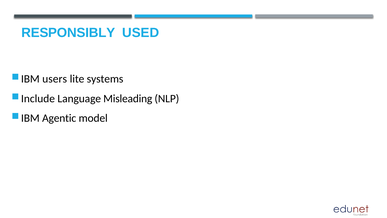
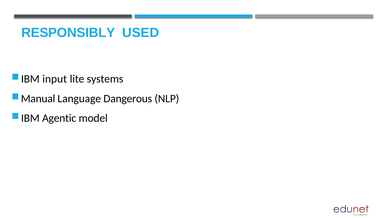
users: users -> input
Include: Include -> Manual
Misleading: Misleading -> Dangerous
